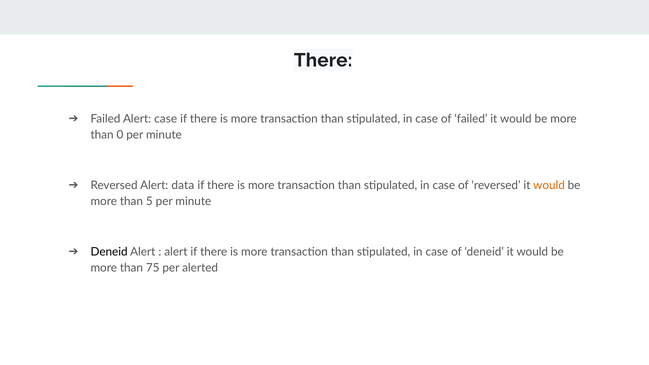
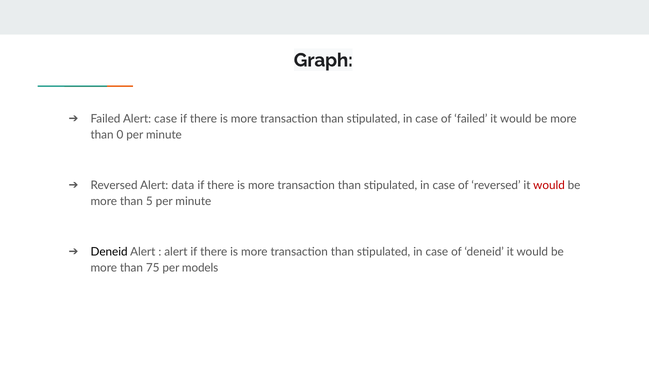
There at (323, 60): There -> Graph
would at (549, 185) colour: orange -> red
alerted: alerted -> models
